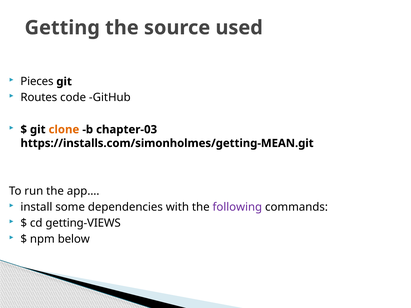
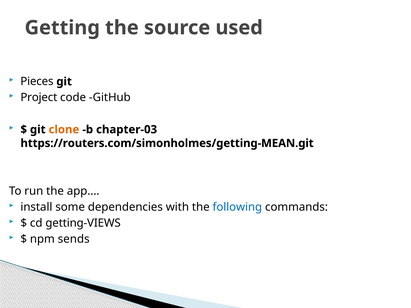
Routes: Routes -> Project
https://installs.com/simonholmes/getting-MEAN.git: https://installs.com/simonholmes/getting-MEAN.git -> https://routers.com/simonholmes/getting-MEAN.git
following colour: purple -> blue
below: below -> sends
